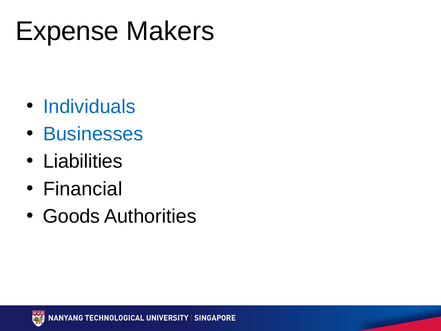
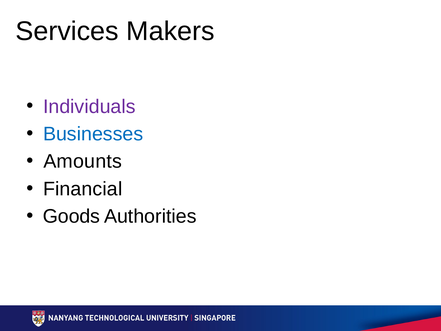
Expense: Expense -> Services
Individuals colour: blue -> purple
Liabilities: Liabilities -> Amounts
